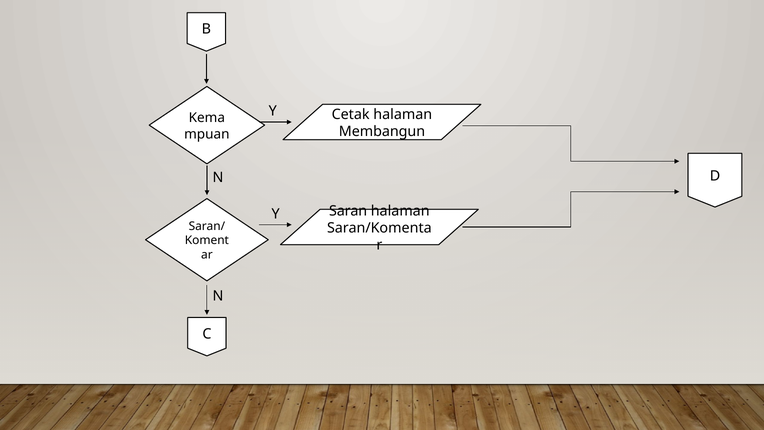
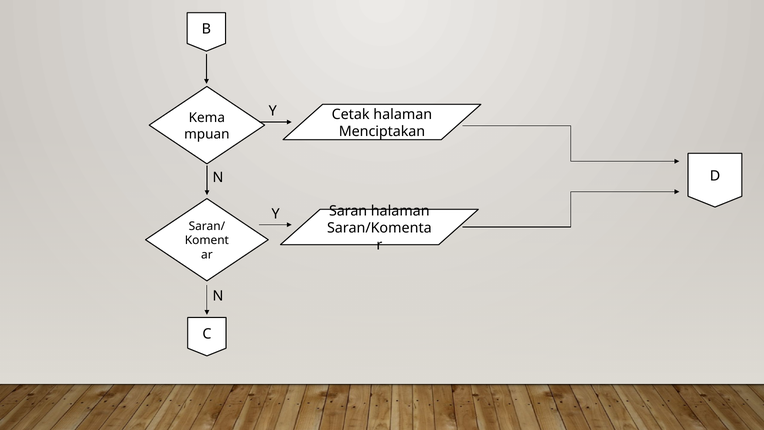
Membangun: Membangun -> Menciptakan
